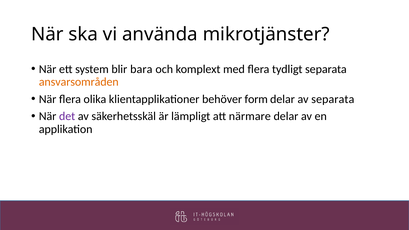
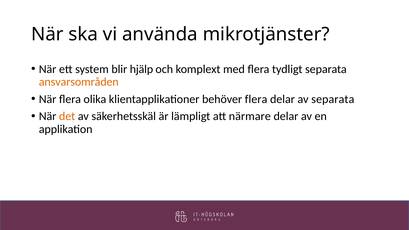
bara: bara -> hjälp
behöver form: form -> flera
det colour: purple -> orange
